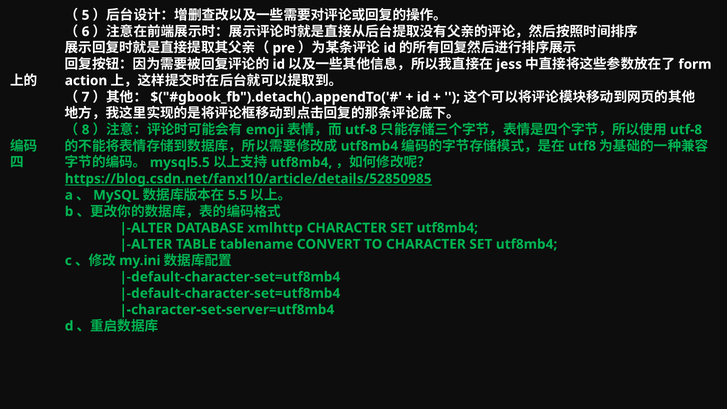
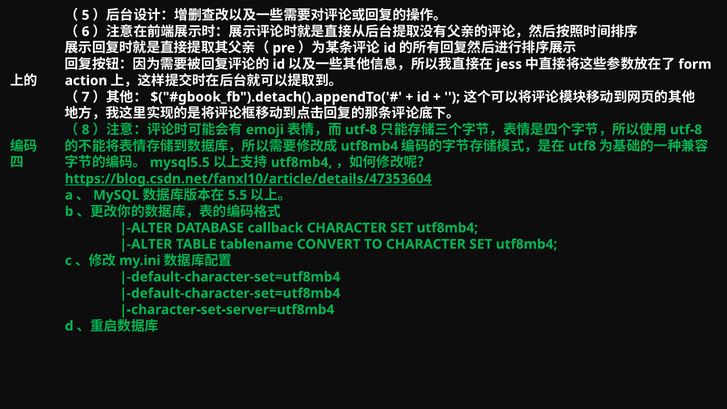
https://blog.csdn.net/fanxl10/article/details/52850985: https://blog.csdn.net/fanxl10/article/details/52850985 -> https://blog.csdn.net/fanxl10/article/details/47353604
xmlhttp: xmlhttp -> callback
